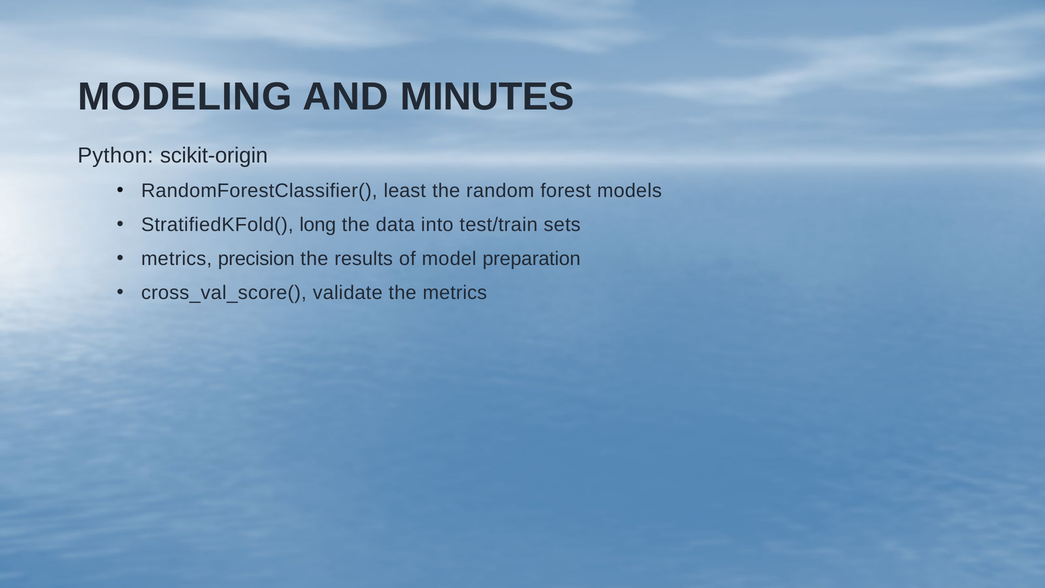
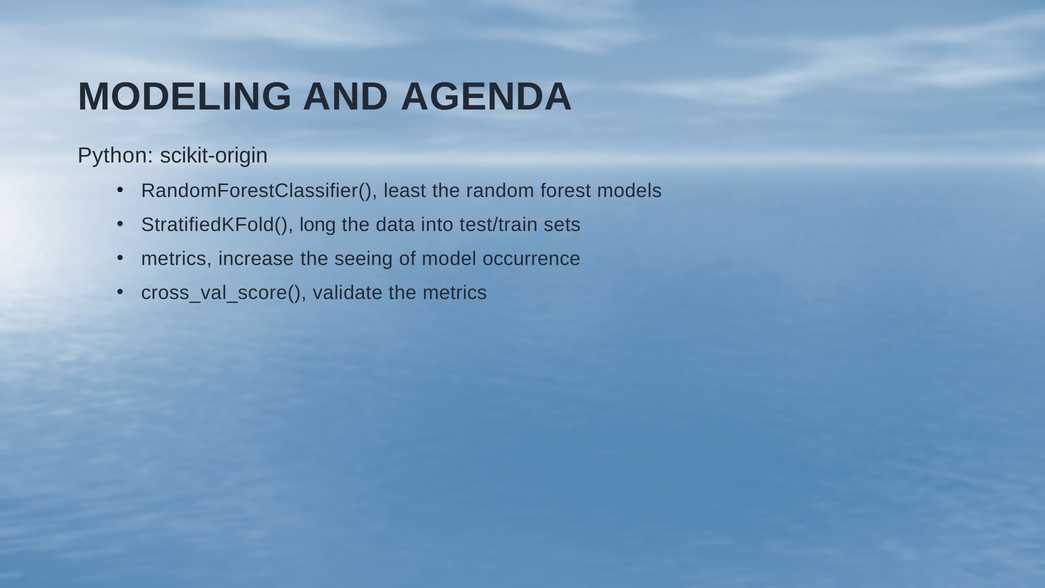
MINUTES: MINUTES -> AGENDA
precision: precision -> increase
results: results -> seeing
preparation: preparation -> occurrence
